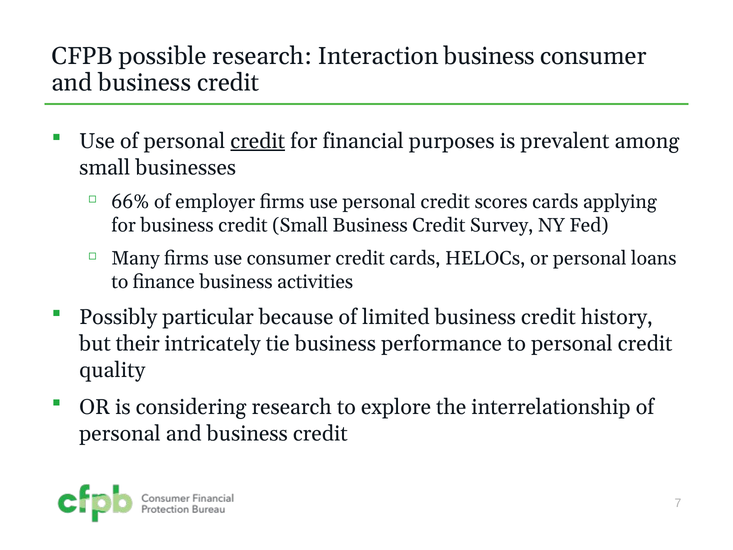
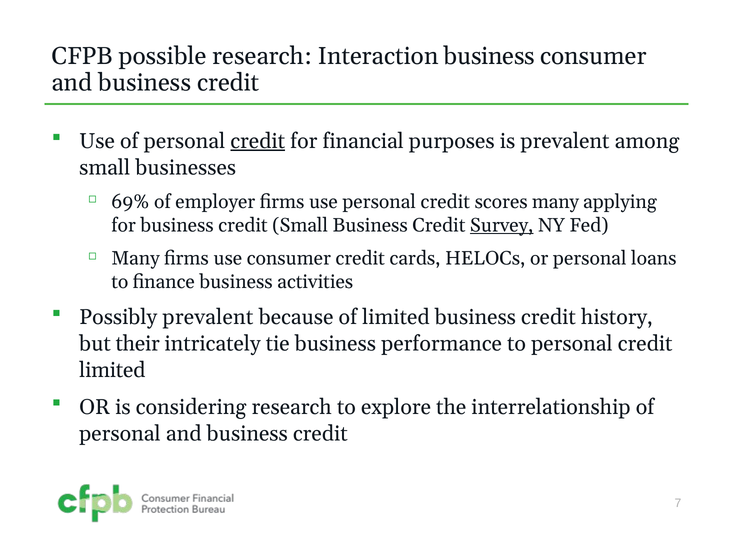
66%: 66% -> 69%
scores cards: cards -> many
Survey underline: none -> present
Possibly particular: particular -> prevalent
quality at (112, 370): quality -> limited
